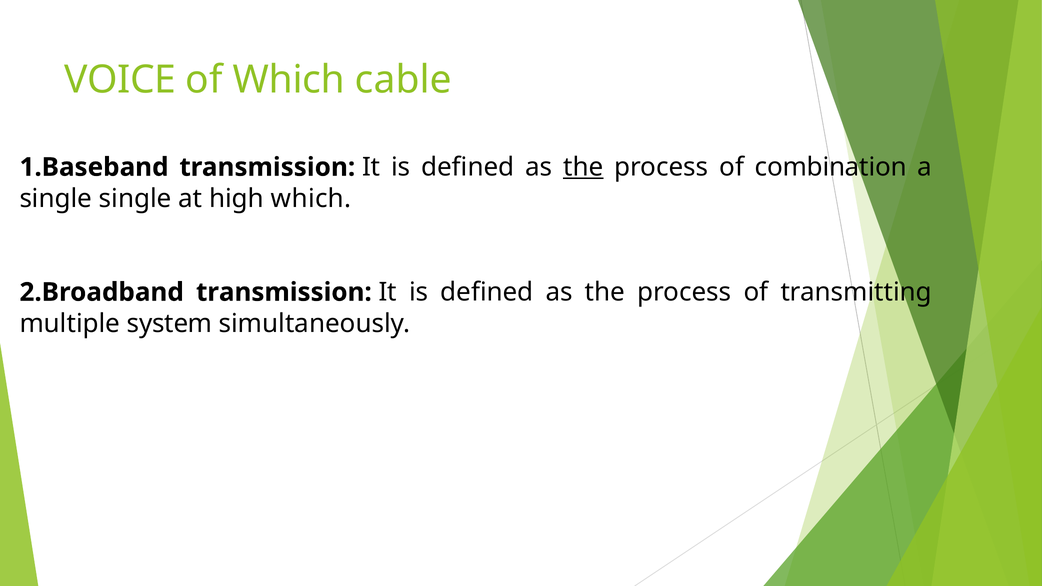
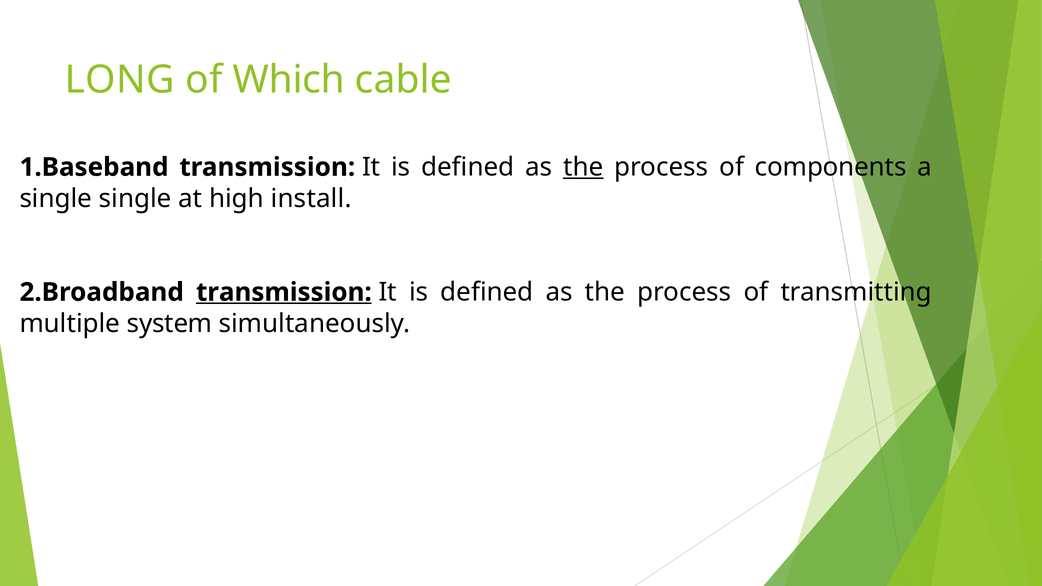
VOICE: VOICE -> LONG
combination: combination -> components
high which: which -> install
transmission at (284, 292) underline: none -> present
